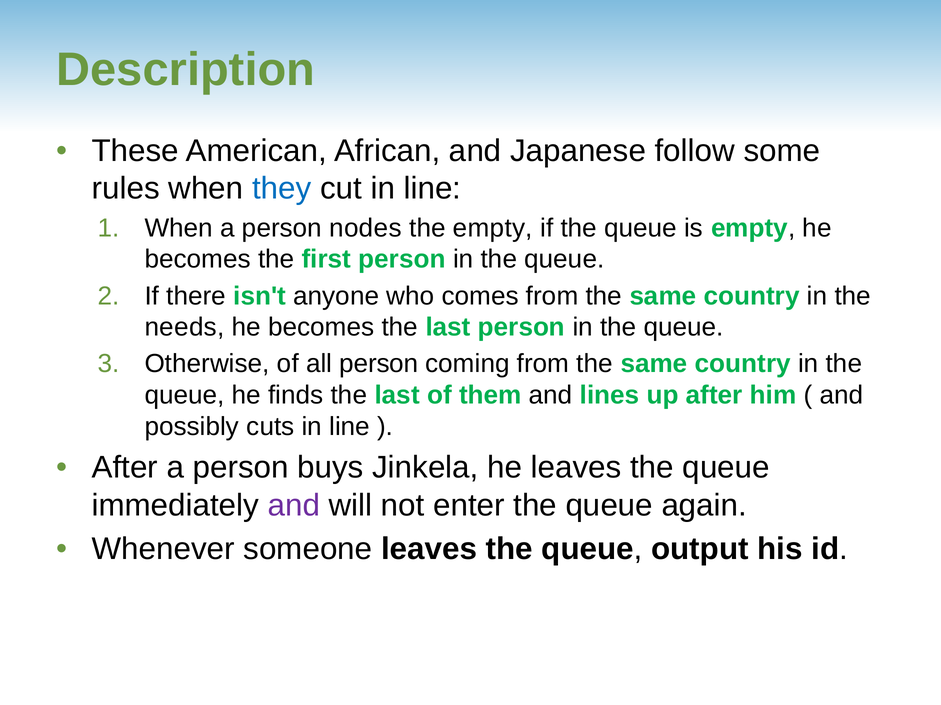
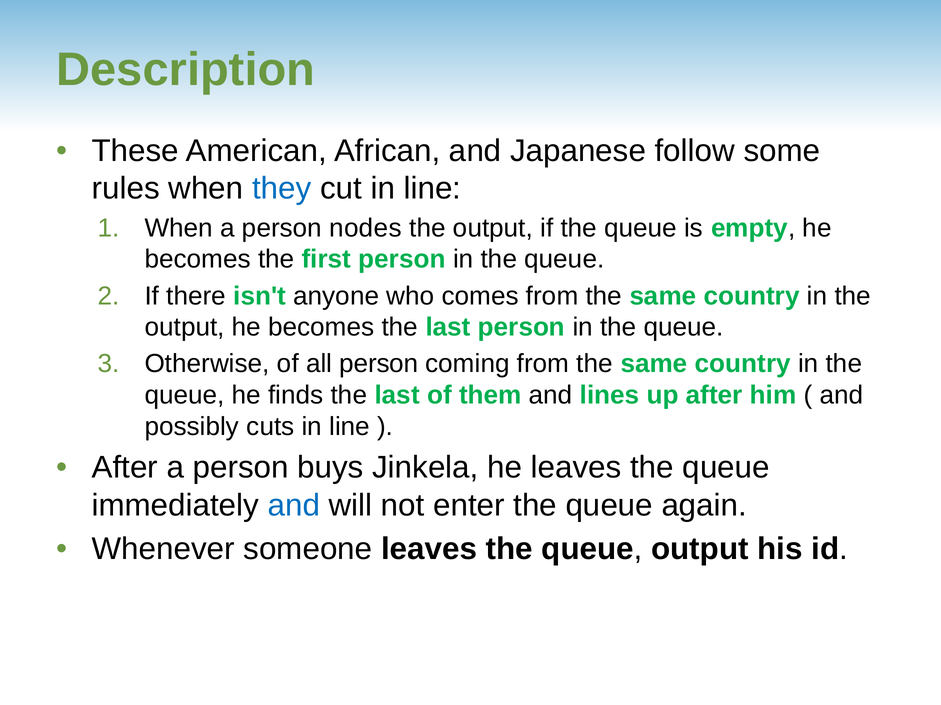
empty at (493, 228): empty -> output
needs at (185, 328): needs -> output
and at (294, 506) colour: purple -> blue
